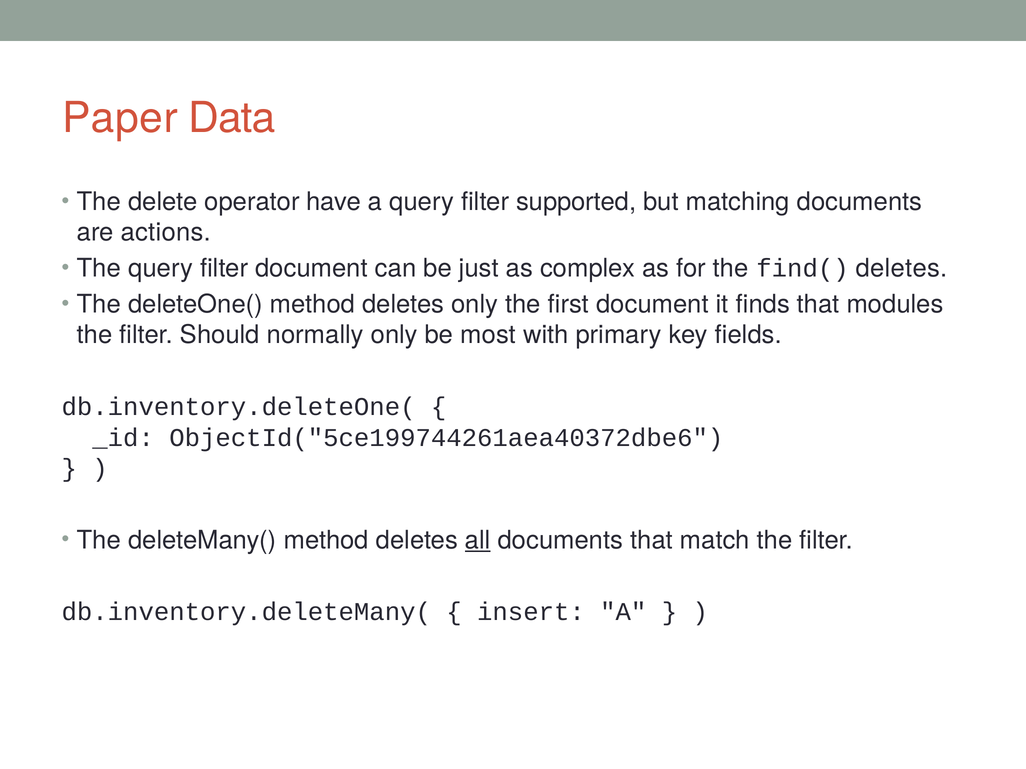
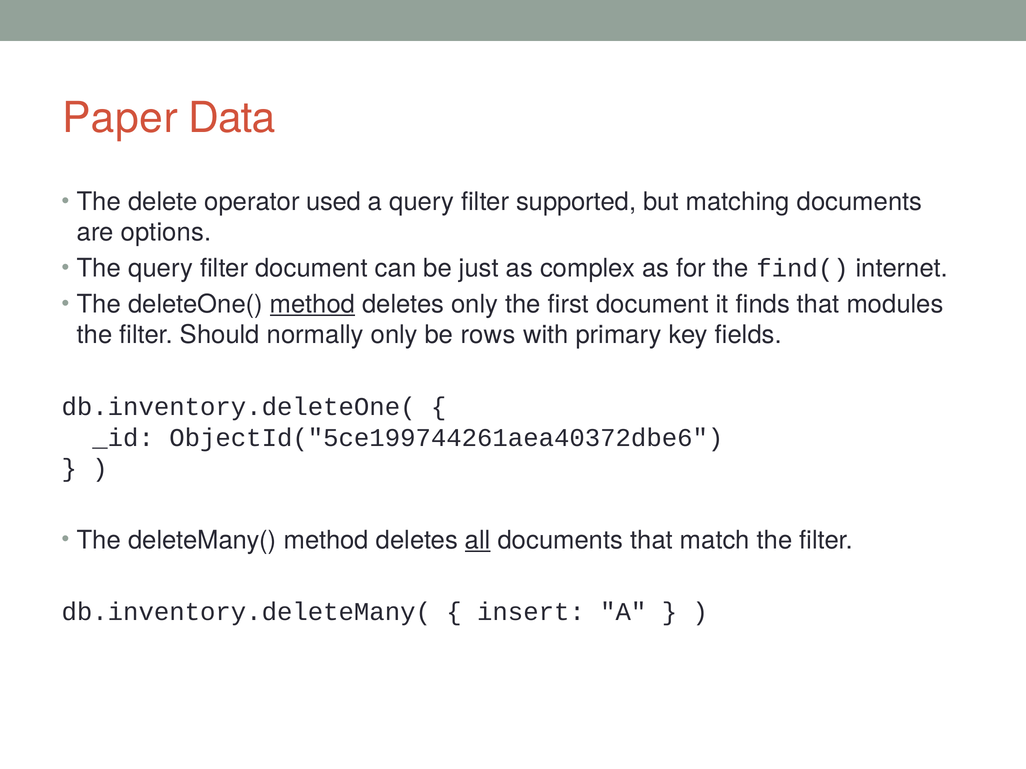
have: have -> used
actions: actions -> options
find( deletes: deletes -> internet
method at (313, 304) underline: none -> present
most: most -> rows
